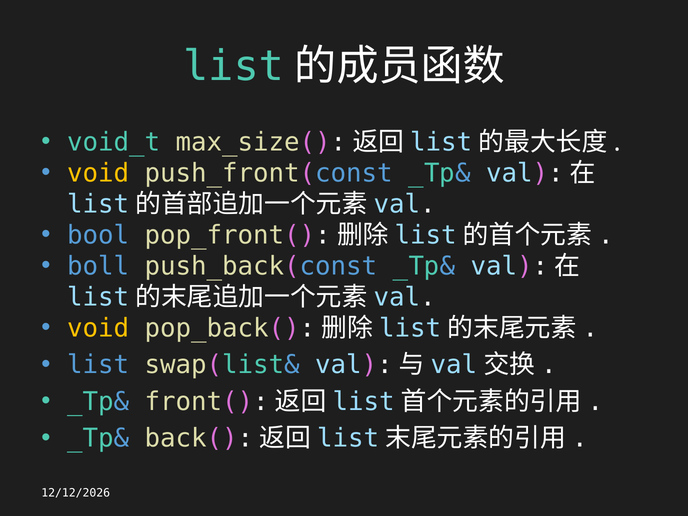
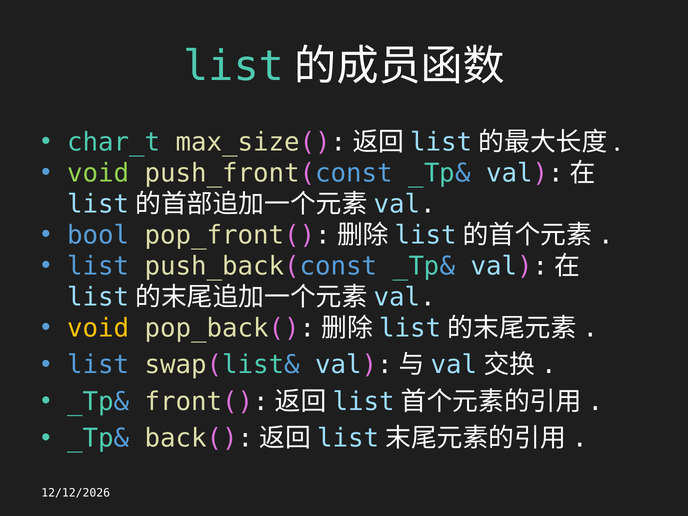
void_t: void_t -> char_t
void at (98, 173) colour: yellow -> light green
boll at (98, 266): boll -> list
